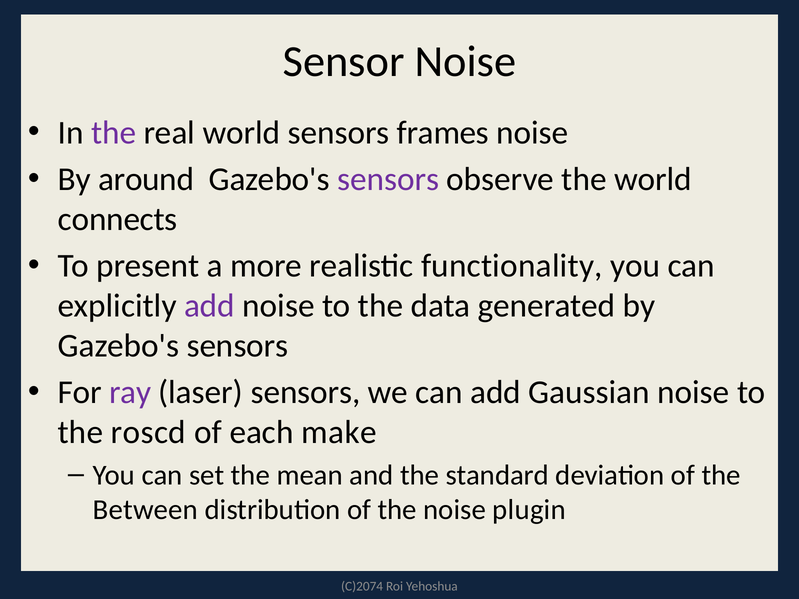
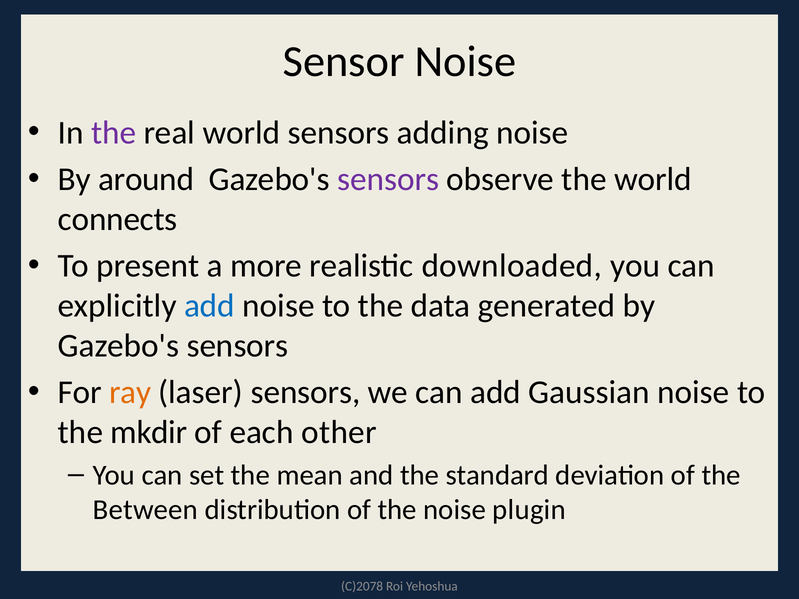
frames: frames -> adding
functionality: functionality -> downloaded
add at (209, 306) colour: purple -> blue
ray colour: purple -> orange
roscd: roscd -> mkdir
make: make -> other
C)2074: C)2074 -> C)2078
